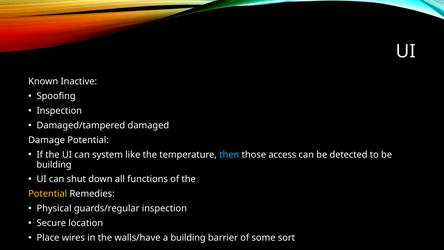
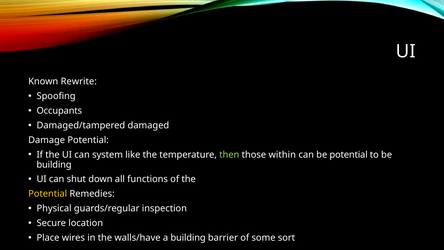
Inactive: Inactive -> Rewrite
Inspection at (59, 111): Inspection -> Occupants
then colour: light blue -> light green
access: access -> within
be detected: detected -> potential
